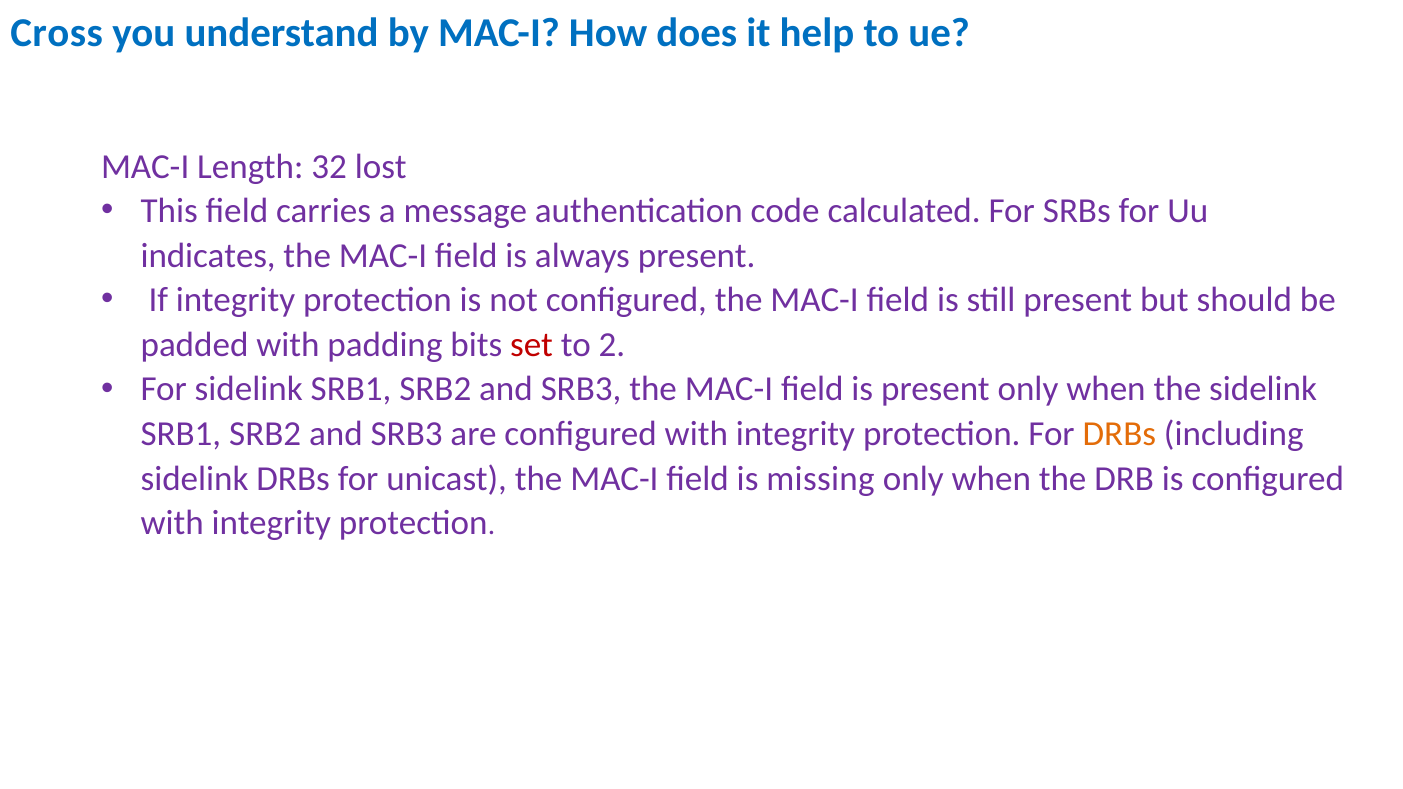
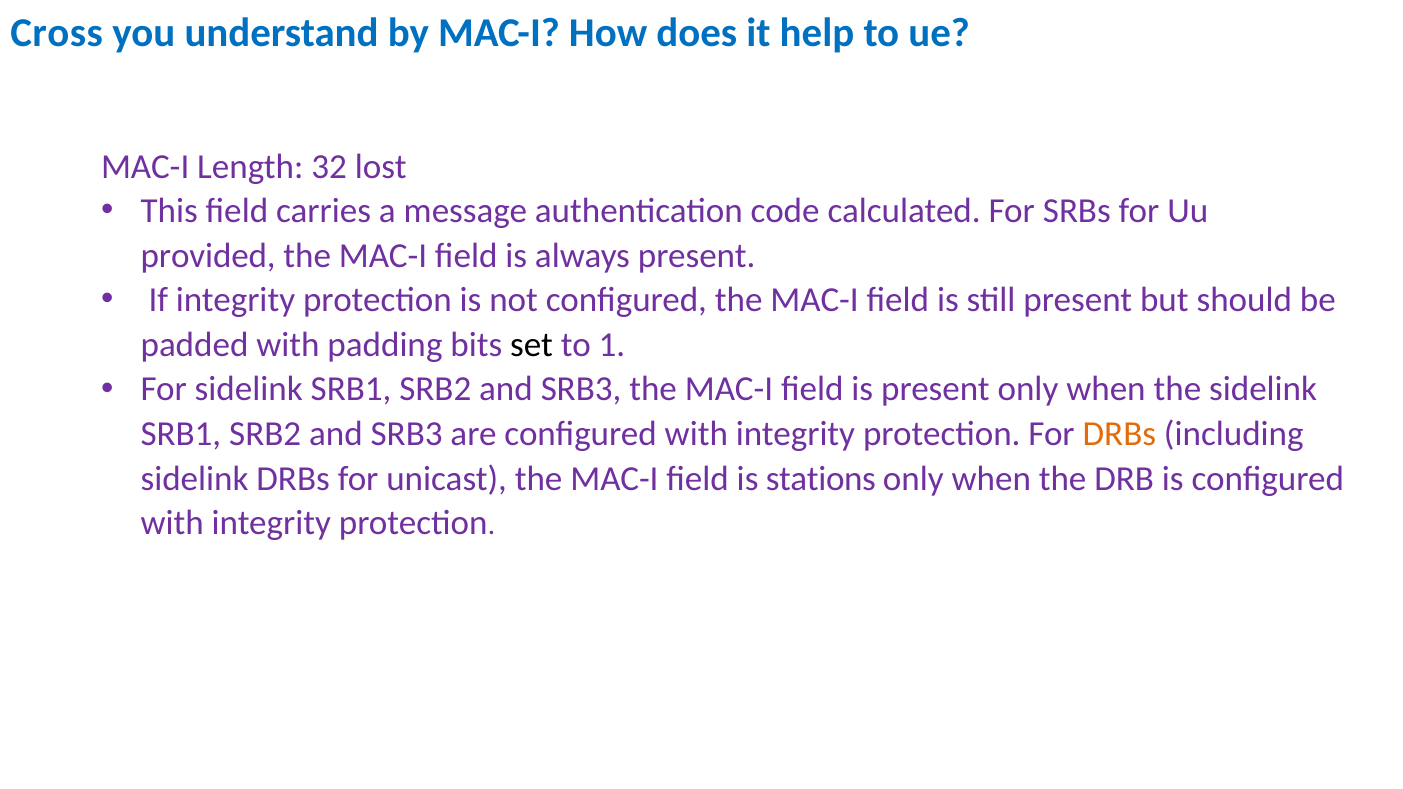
indicates: indicates -> provided
set colour: red -> black
2: 2 -> 1
missing: missing -> stations
